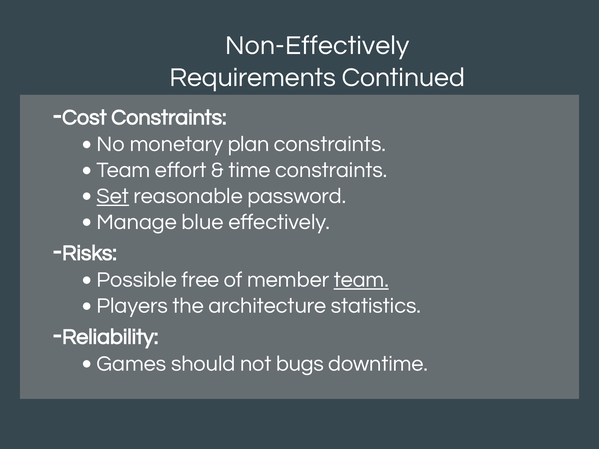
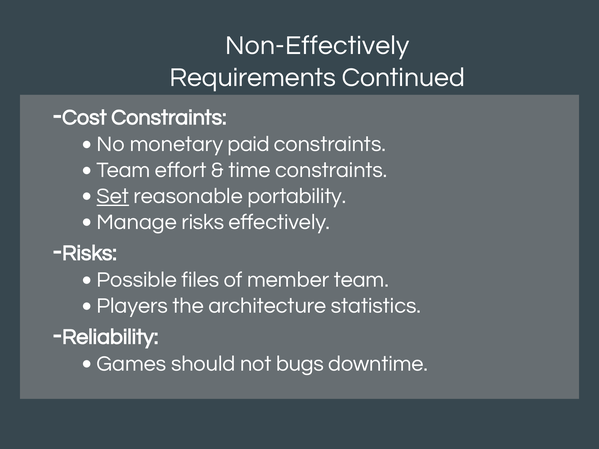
plan: plan -> paid
password: password -> portability
Manage blue: blue -> risks
free: free -> files
team at (361, 280) underline: present -> none
